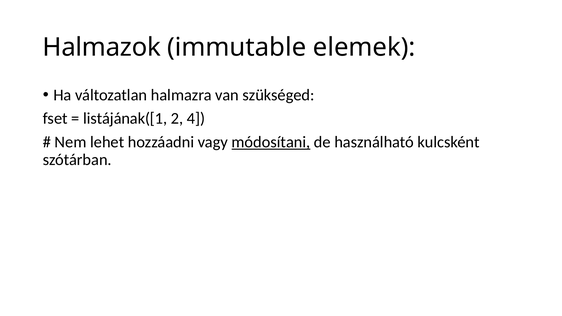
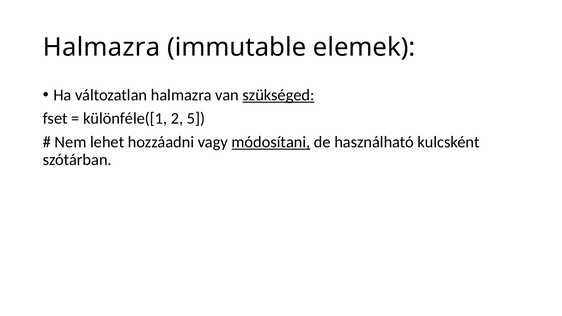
Halmazok at (102, 47): Halmazok -> Halmazra
szükséged underline: none -> present
listájának([1: listájának([1 -> különféle([1
4: 4 -> 5
